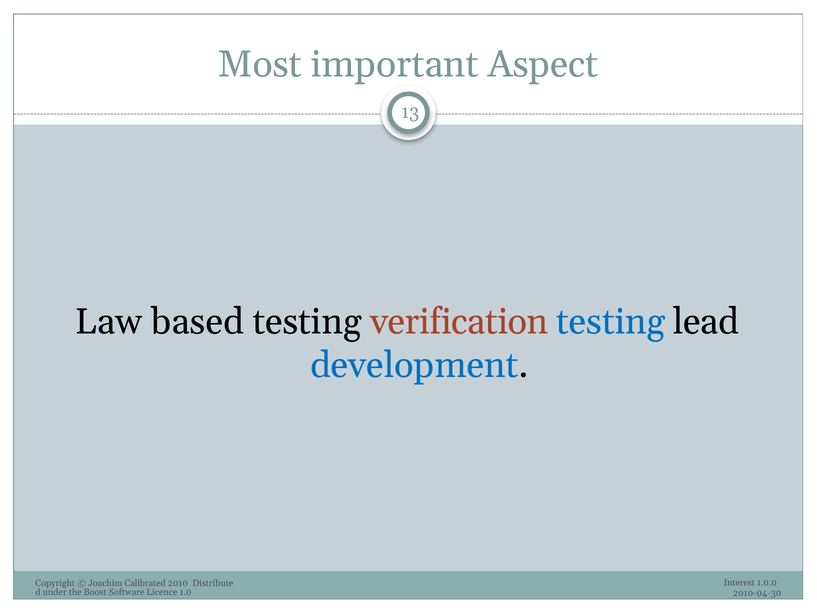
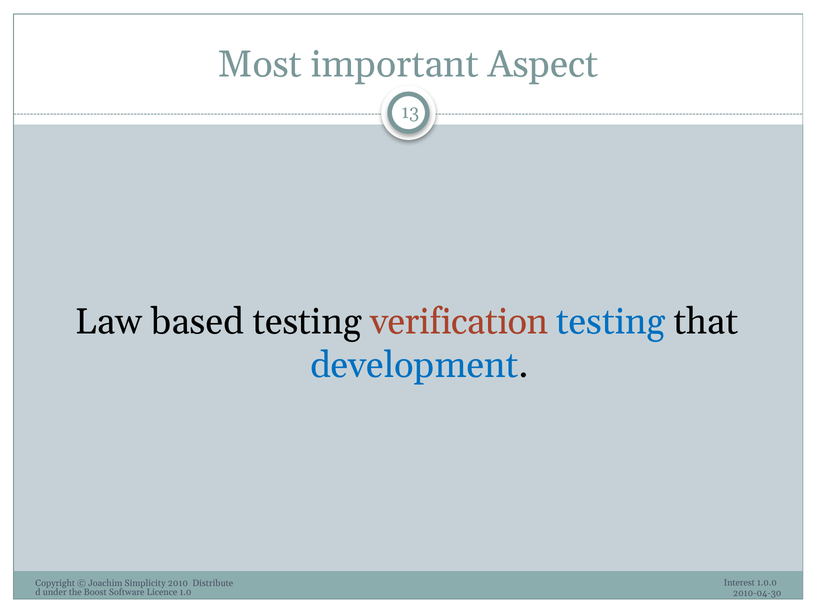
lead: lead -> that
Calibrated: Calibrated -> Simplicity
